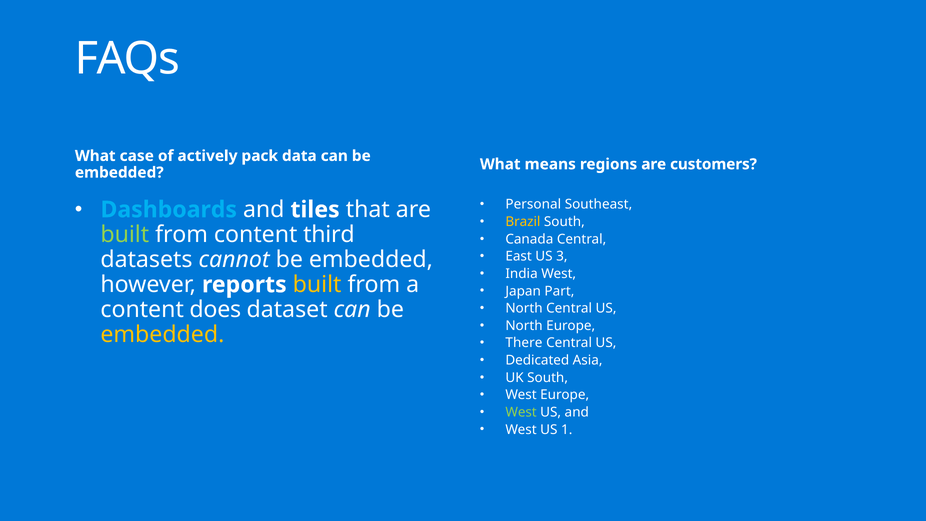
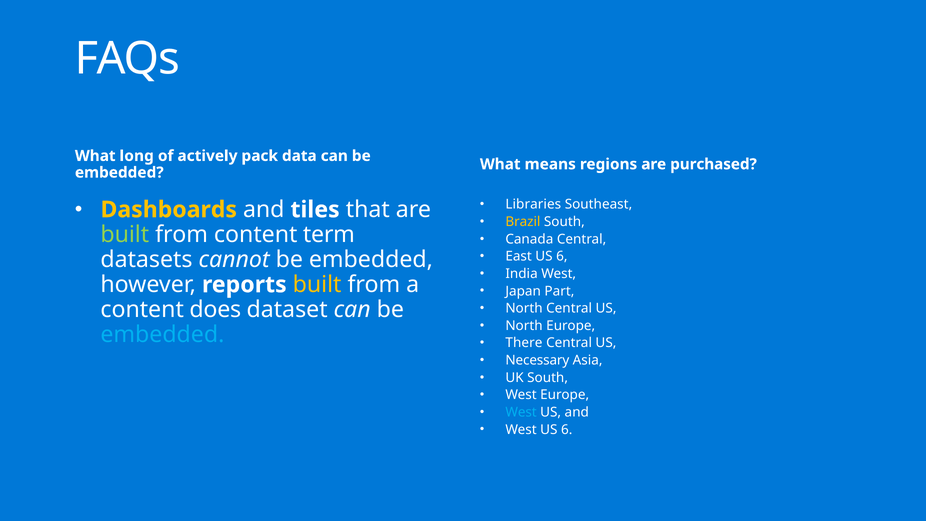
case: case -> long
customers: customers -> purchased
Personal: Personal -> Libraries
Dashboards colour: light blue -> yellow
third: third -> term
East US 3: 3 -> 6
embedded at (162, 335) colour: yellow -> light blue
Dedicated: Dedicated -> Necessary
West at (521, 412) colour: light green -> light blue
West US 1: 1 -> 6
